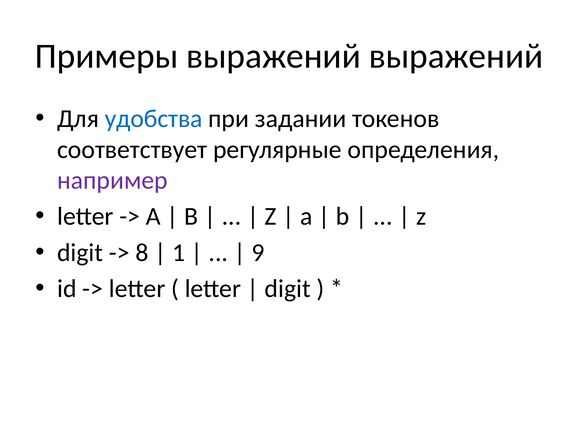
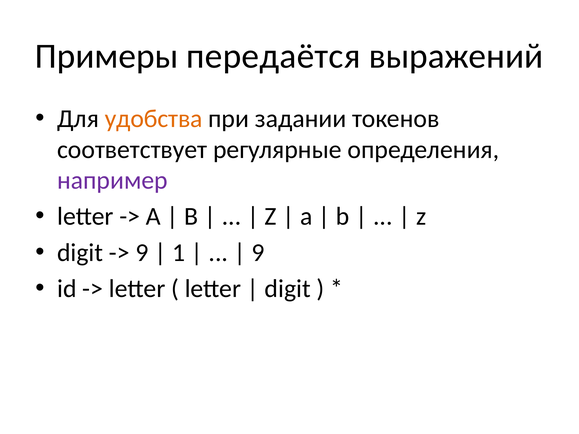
Примеры выражений: выражений -> передаётся
удобства colour: blue -> orange
8 at (142, 253): 8 -> 9
